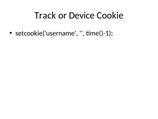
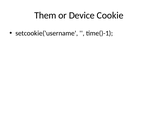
Track: Track -> Them
